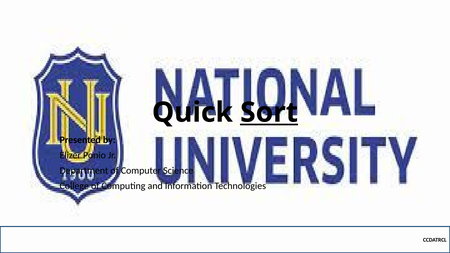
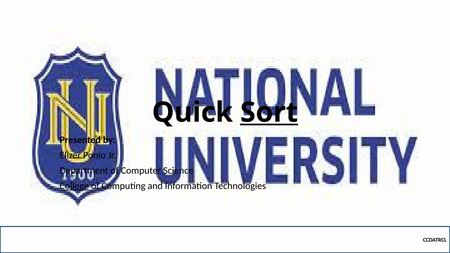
College underline: none -> present
